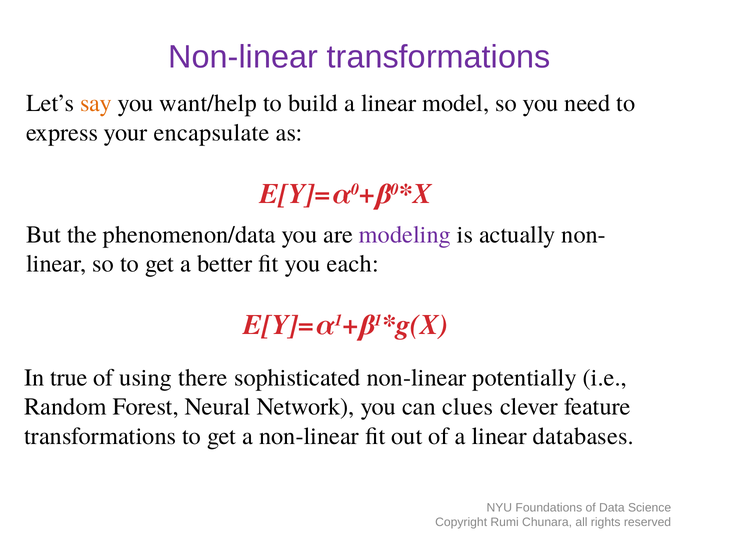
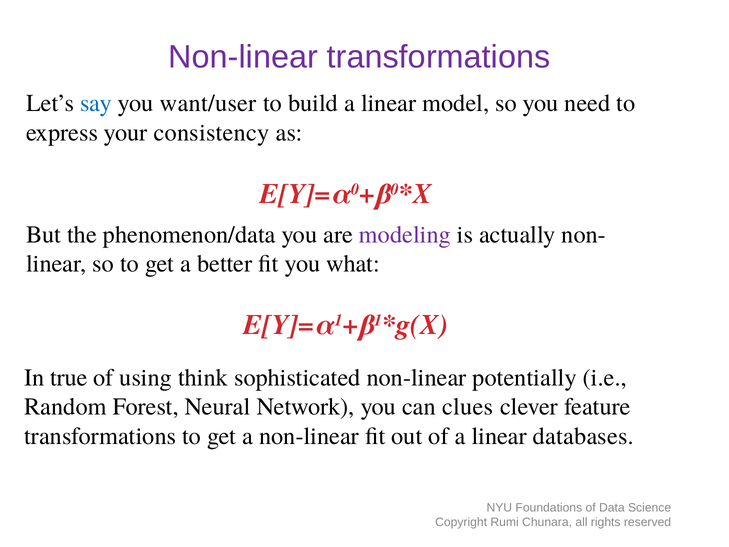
say colour: orange -> blue
want/help: want/help -> want/user
encapsulate: encapsulate -> consistency
each: each -> what
there: there -> think
